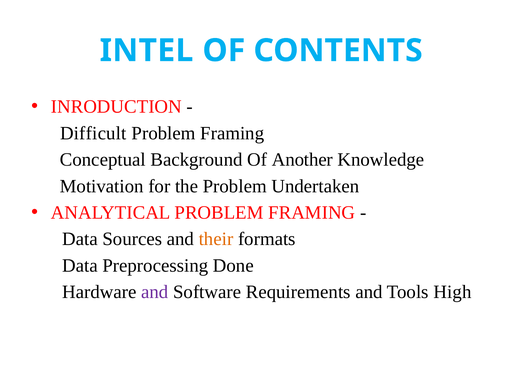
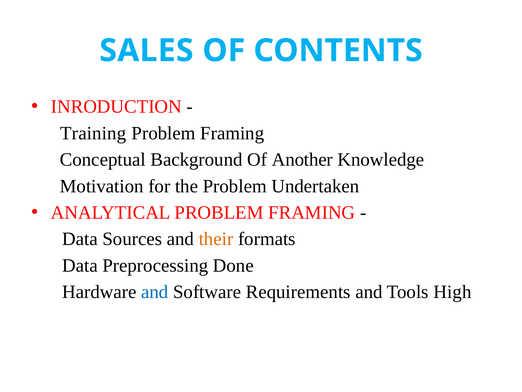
INTEL: INTEL -> SALES
Difficult: Difficult -> Training
and at (155, 292) colour: purple -> blue
